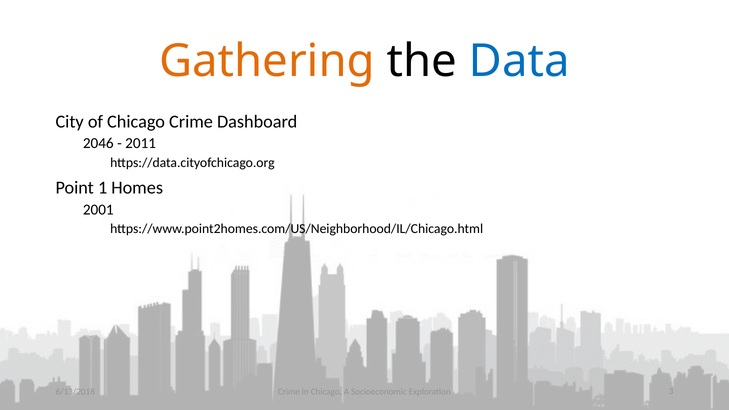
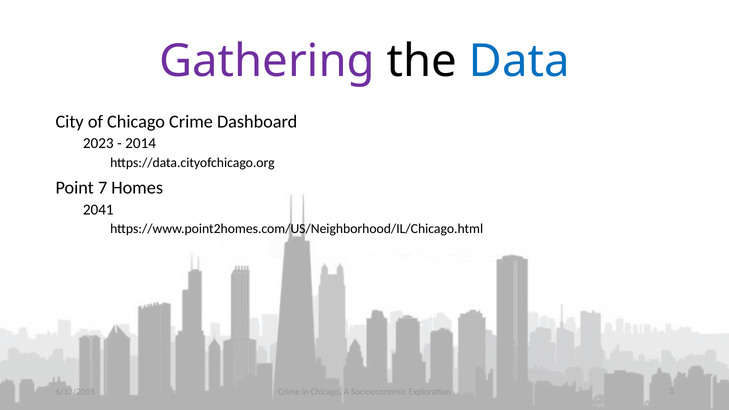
Gathering colour: orange -> purple
2046: 2046 -> 2023
2011: 2011 -> 2014
1: 1 -> 7
2001: 2001 -> 2041
